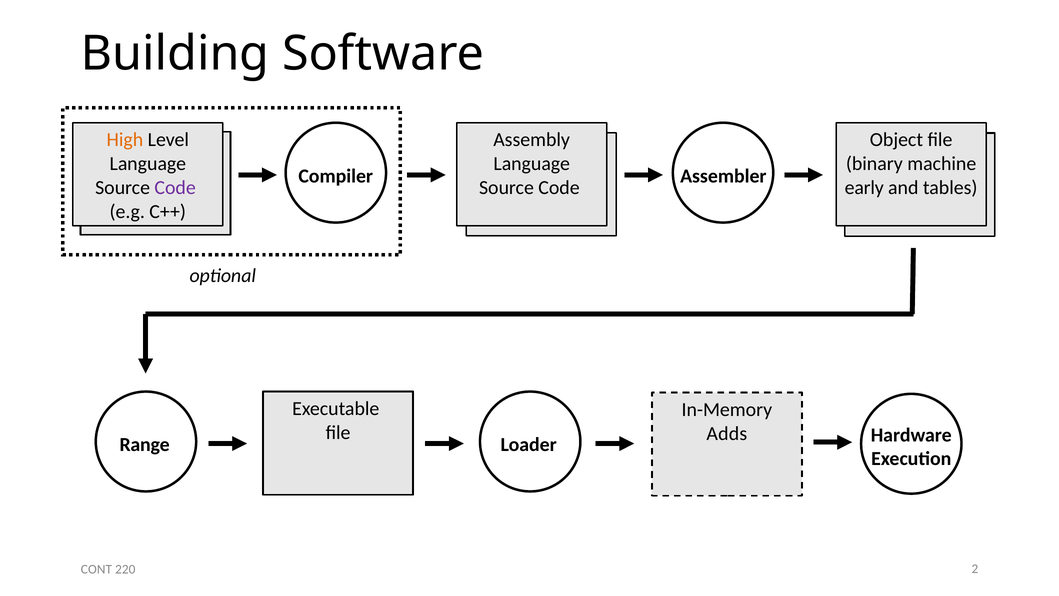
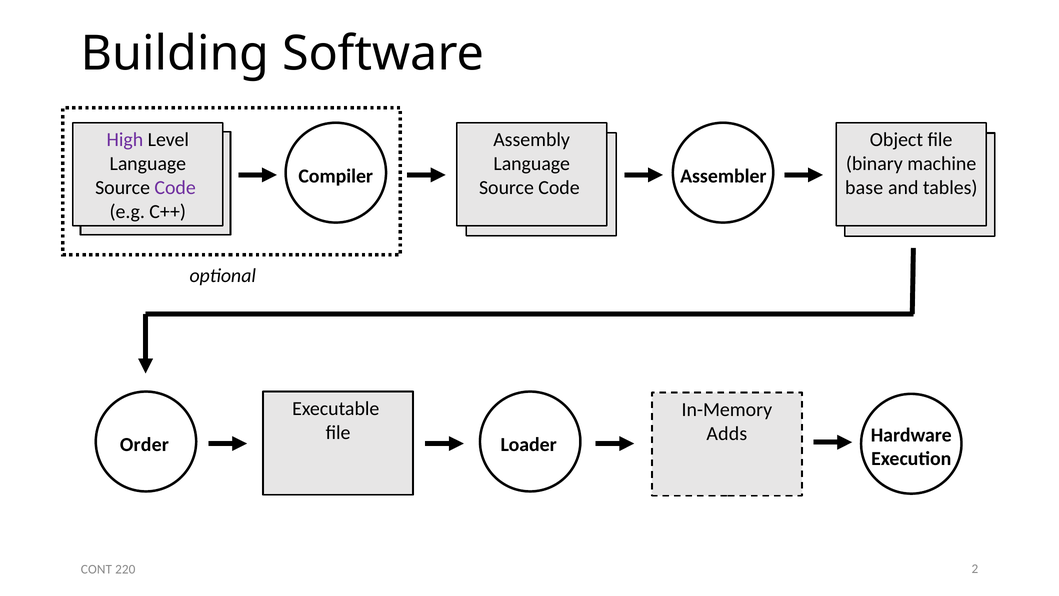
High colour: orange -> purple
early: early -> base
Range: Range -> Order
